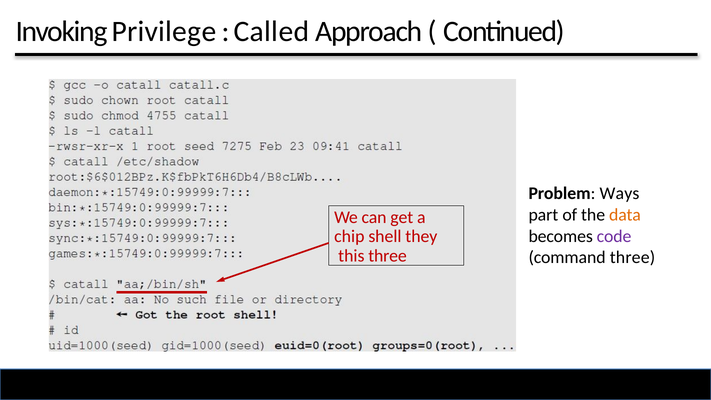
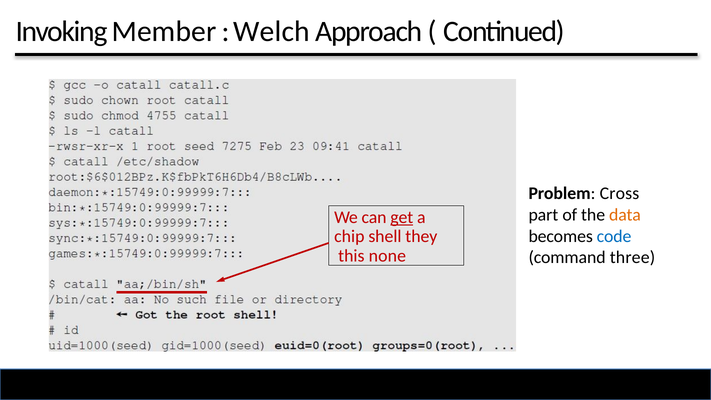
Privilege: Privilege -> Member
Called: Called -> Welch
Ways: Ways -> Cross
get underline: none -> present
code colour: purple -> blue
this three: three -> none
